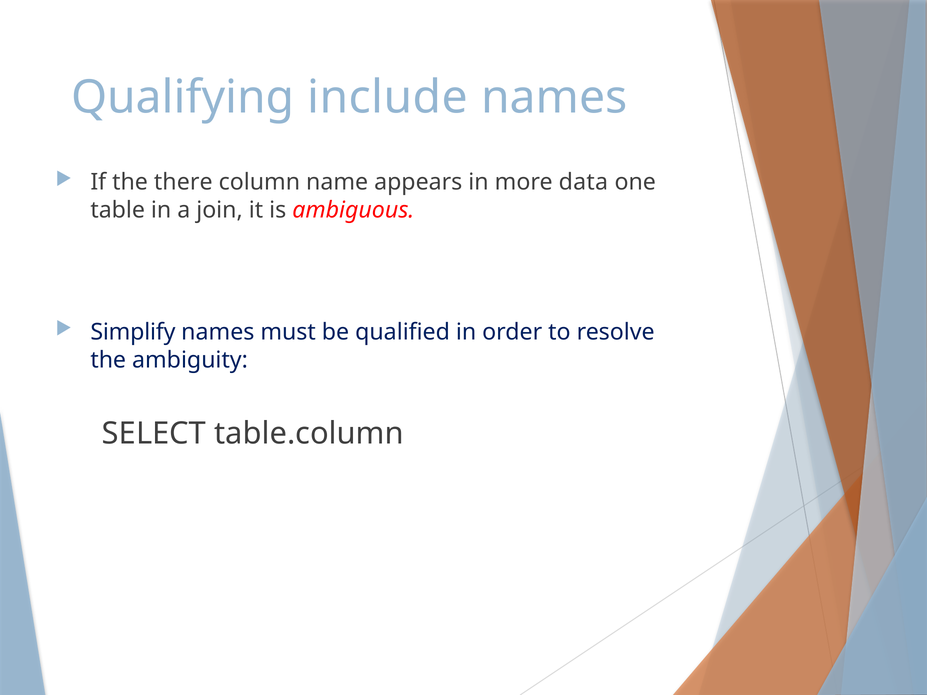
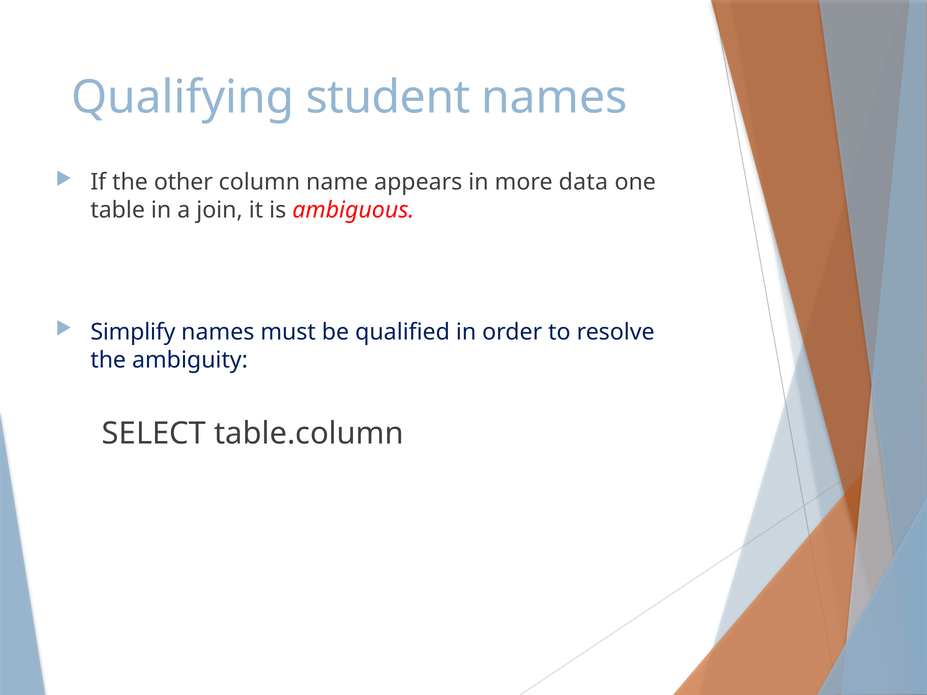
include: include -> student
there: there -> other
